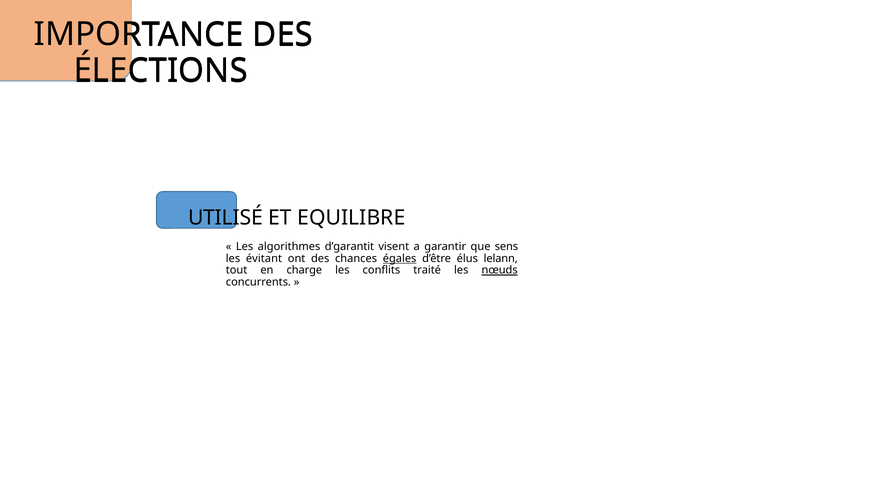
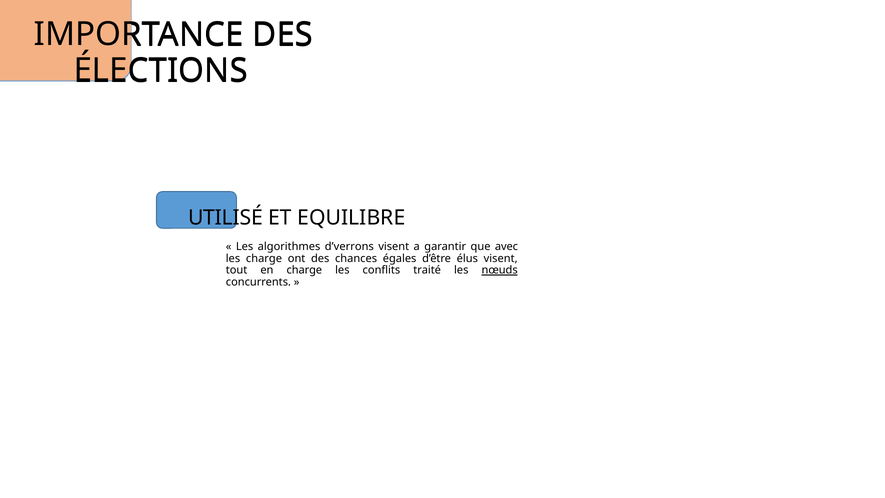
d’garantit: d’garantit -> d’verrons
sens: sens -> avec
les évitant: évitant -> charge
égales underline: present -> none
élus lelann: lelann -> visent
